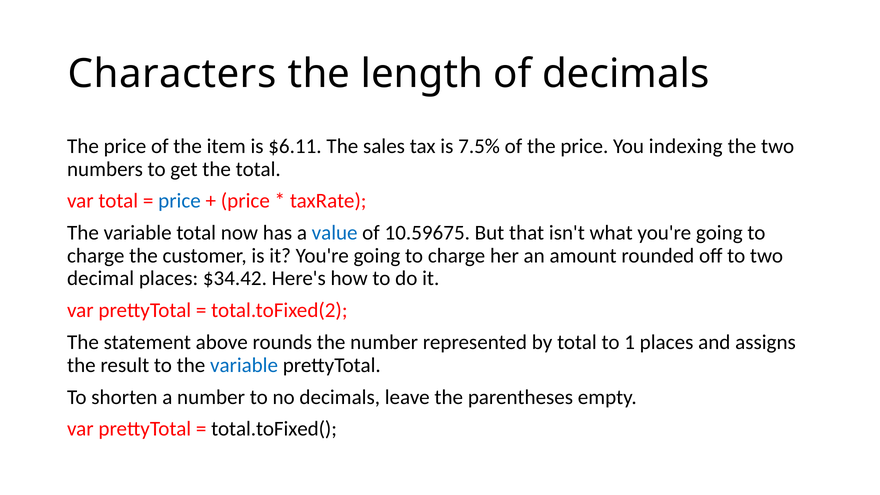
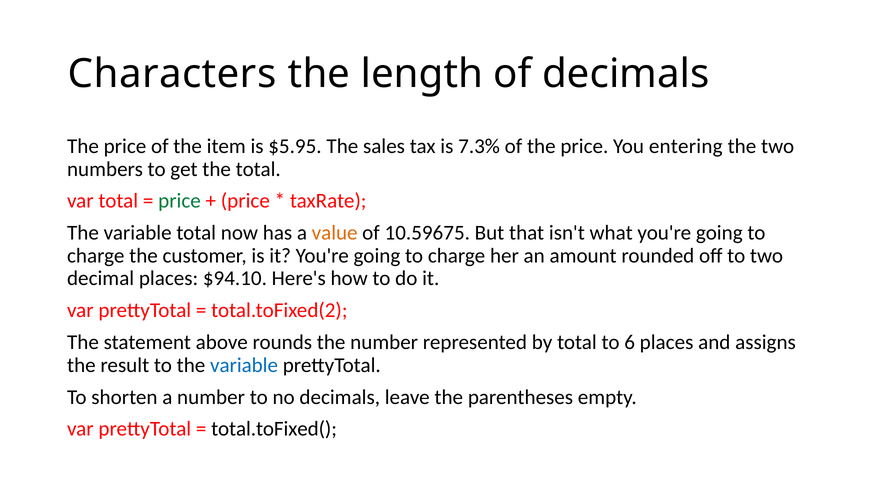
$6.11: $6.11 -> $5.95
7.5%: 7.5% -> 7.3%
indexing: indexing -> entering
price at (180, 201) colour: blue -> green
value colour: blue -> orange
$34.42: $34.42 -> $94.10
1: 1 -> 6
